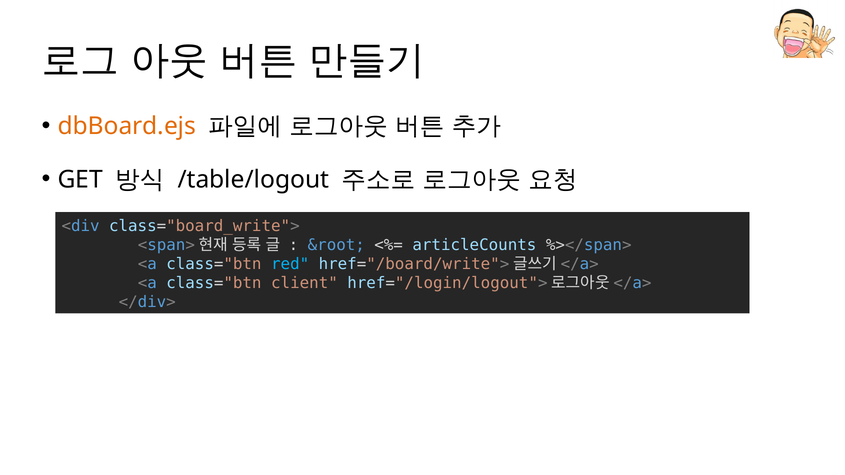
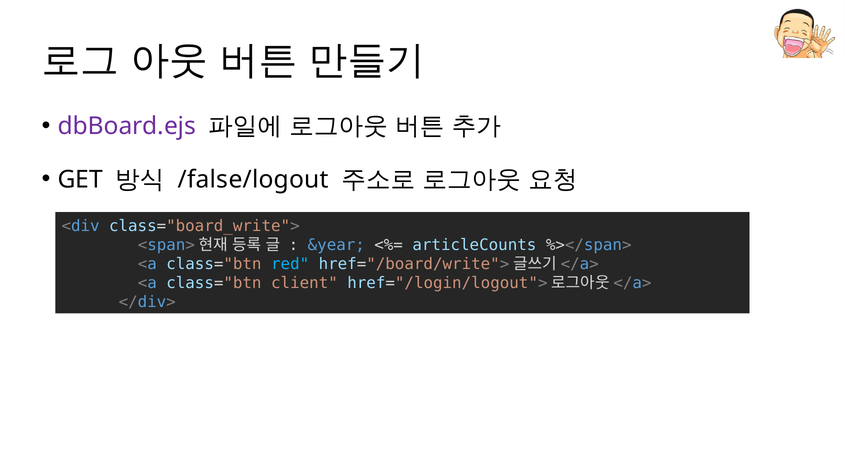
dbBoard.ejs colour: orange -> purple
/table/logout: /table/logout -> /false/logout
&root: &root -> &year
